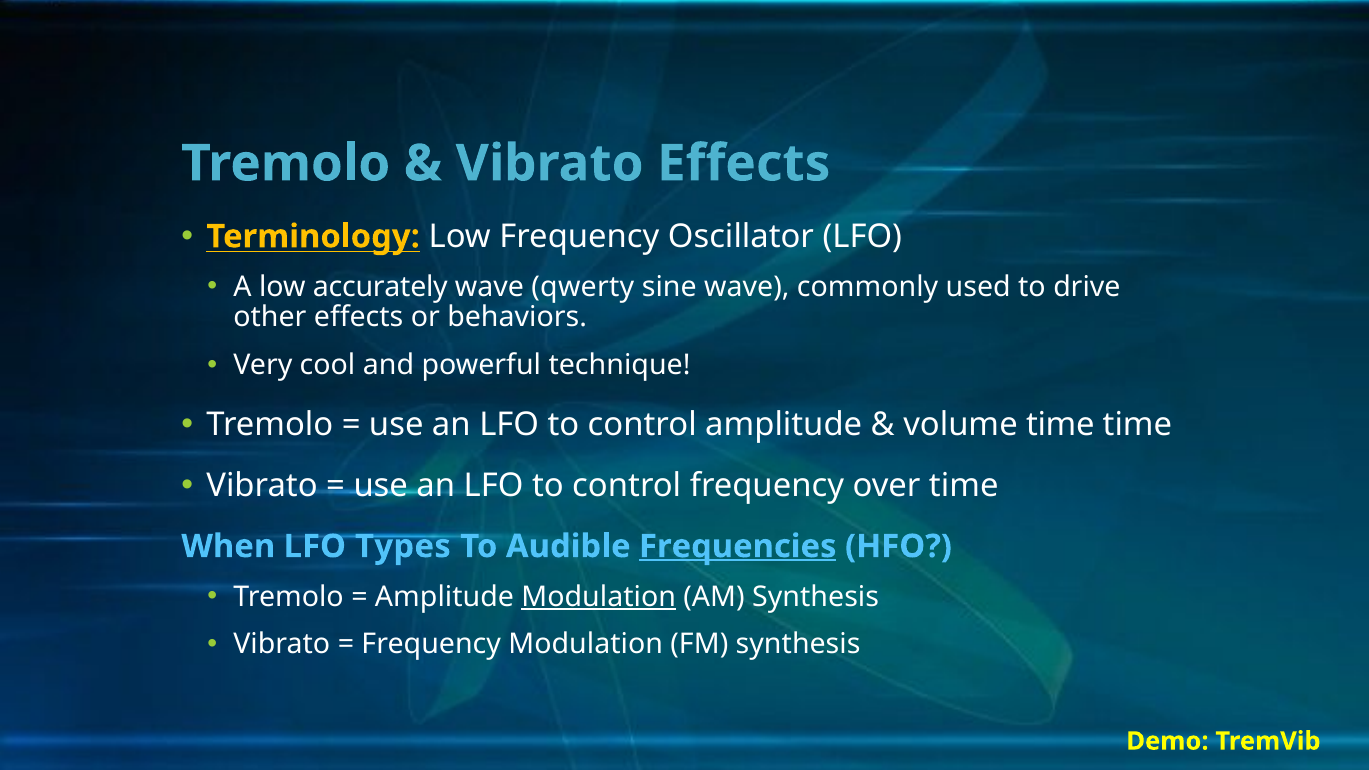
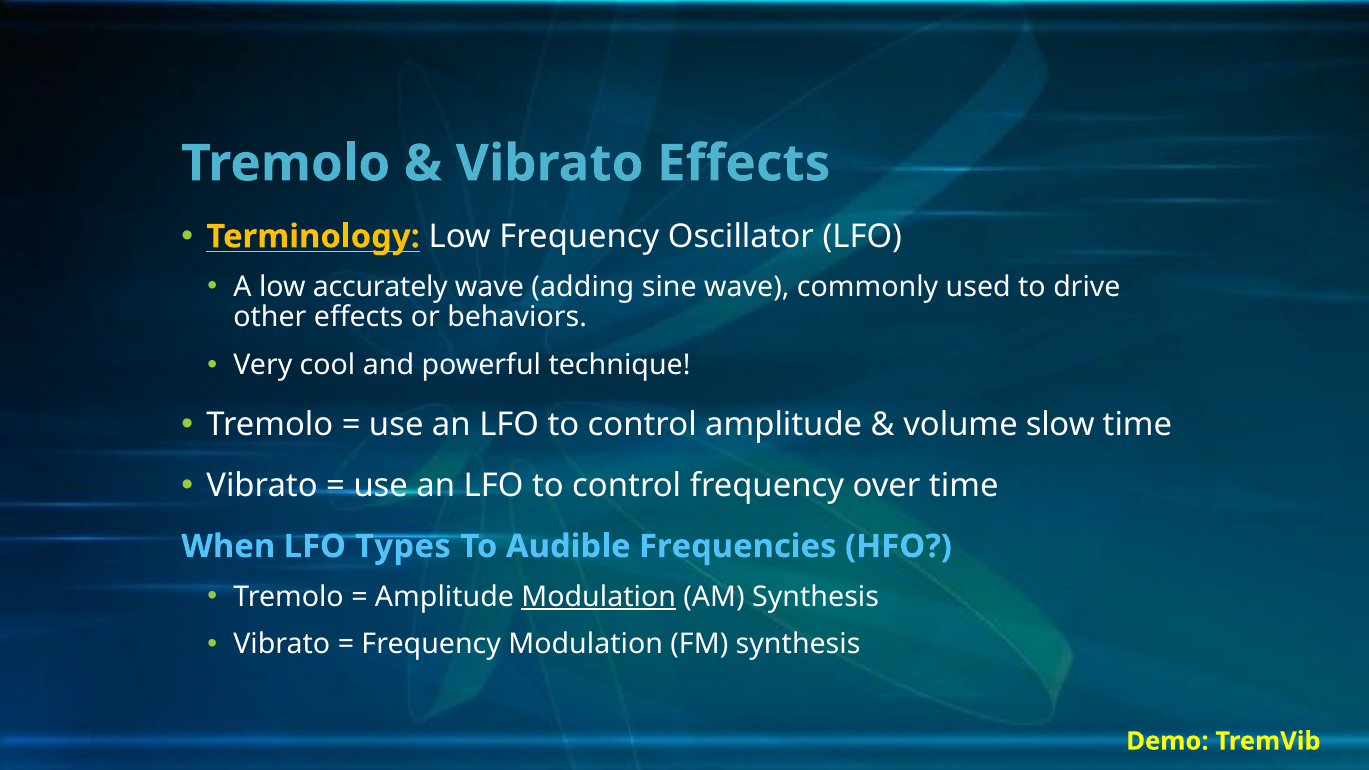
qwerty: qwerty -> adding
volume time: time -> slow
Frequencies underline: present -> none
